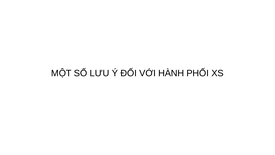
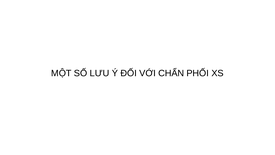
HÀNH: HÀNH -> CHẨN
